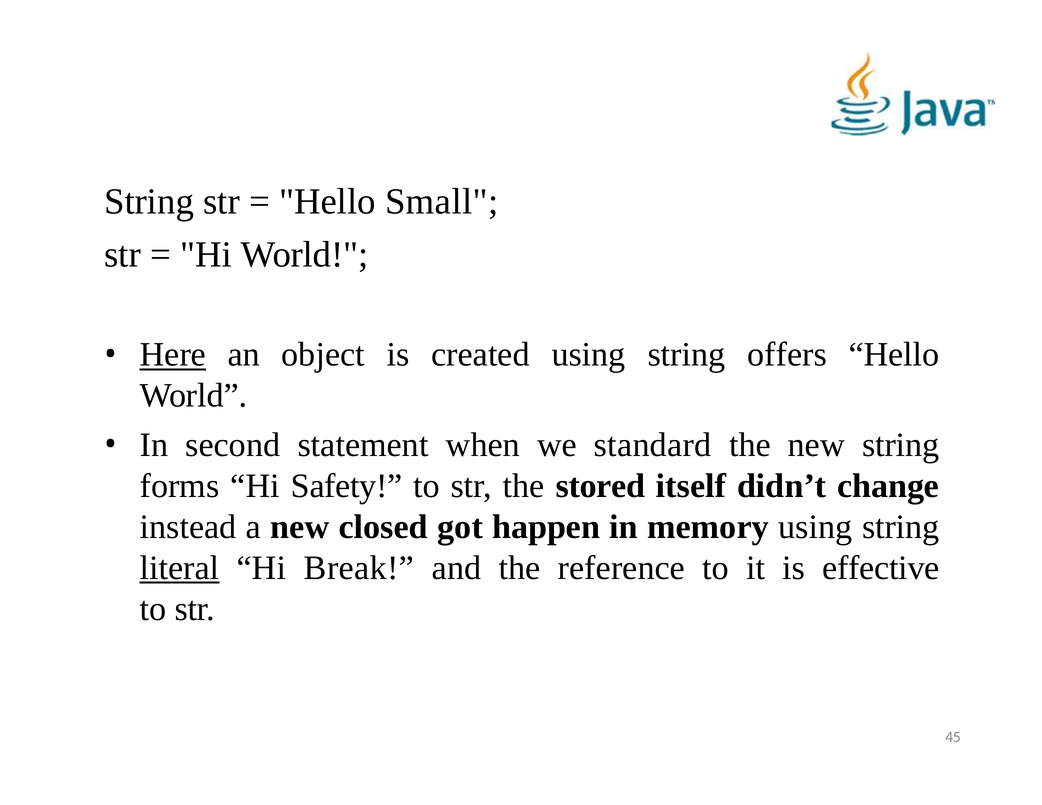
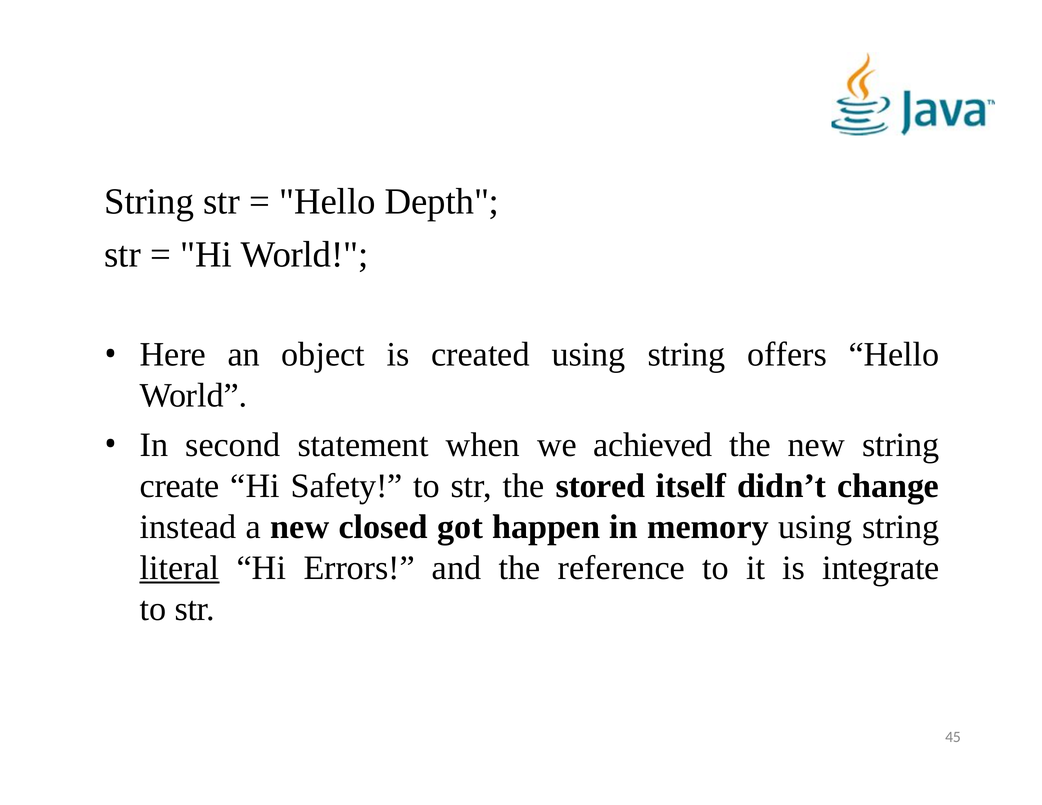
Small: Small -> Depth
Here underline: present -> none
standard: standard -> achieved
forms: forms -> create
Break: Break -> Errors
effective: effective -> integrate
